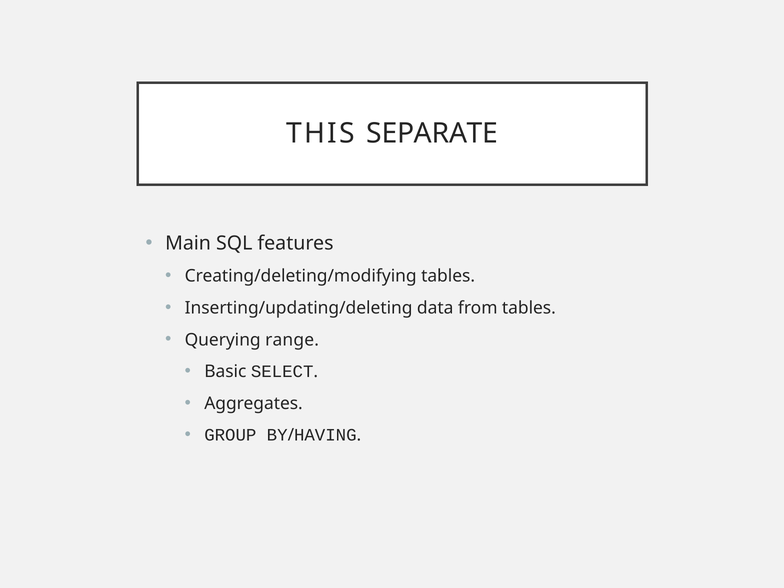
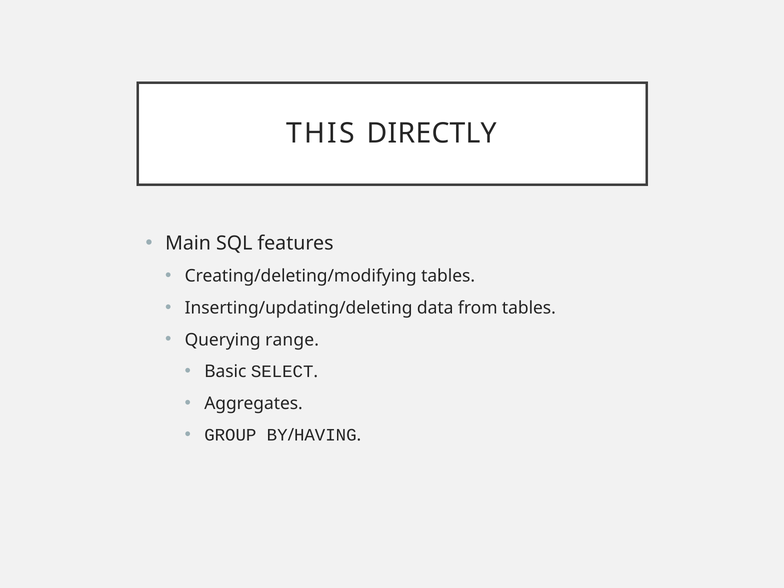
SEPARATE: SEPARATE -> DIRECTLY
